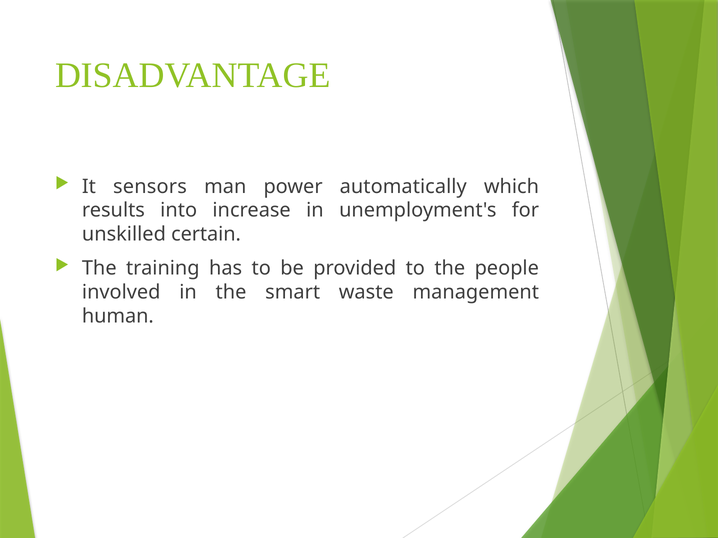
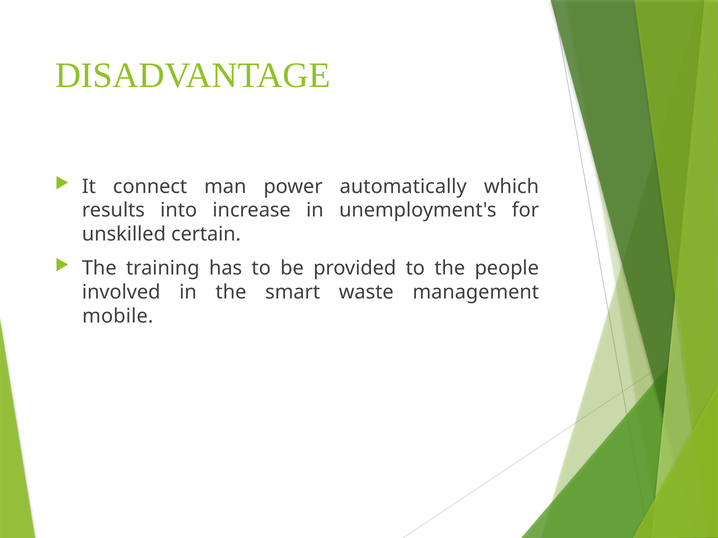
sensors: sensors -> connect
human: human -> mobile
